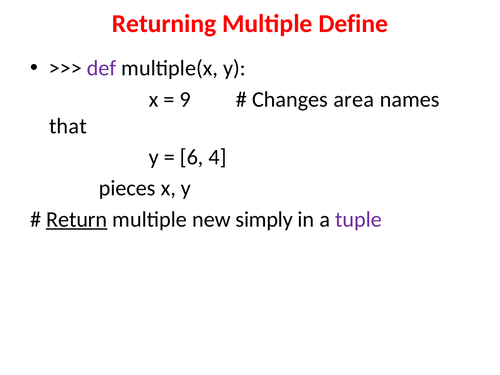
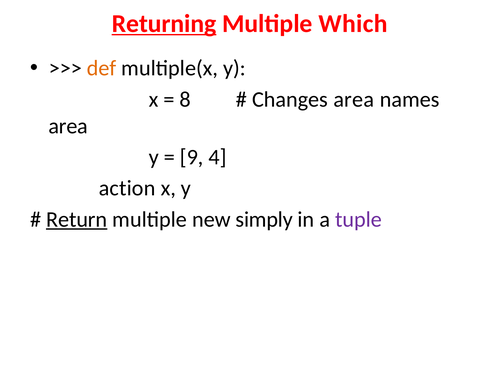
Returning underline: none -> present
Define: Define -> Which
def colour: purple -> orange
9: 9 -> 8
that at (68, 126): that -> area
6: 6 -> 9
pieces: pieces -> action
